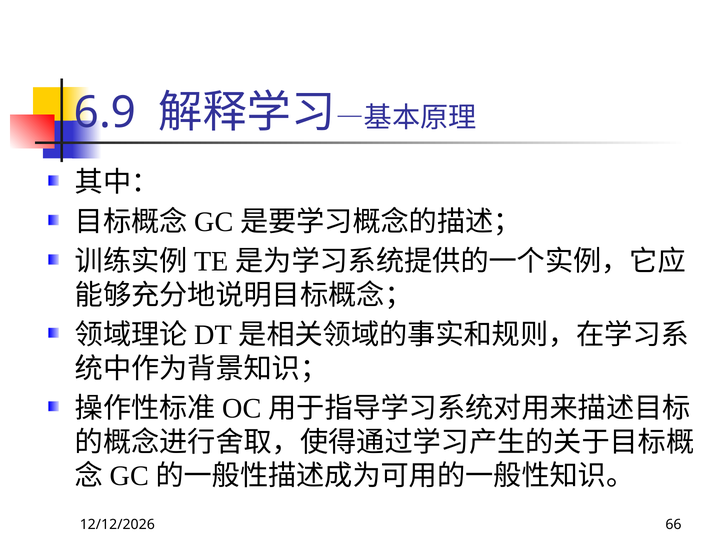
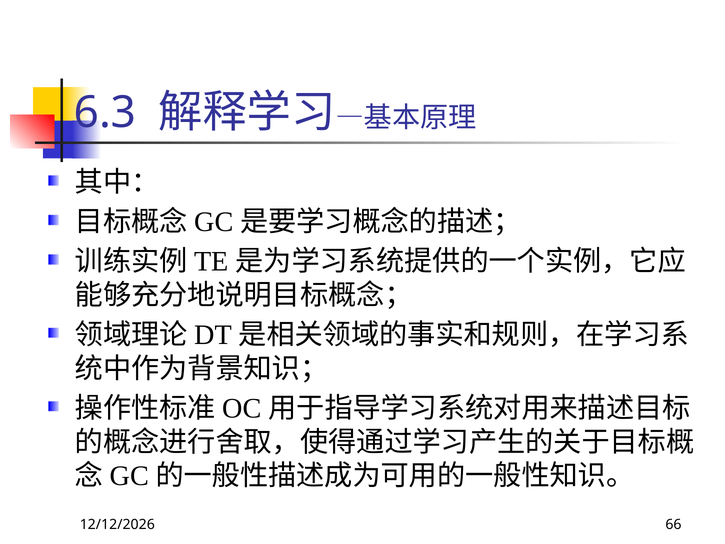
6.9: 6.9 -> 6.3
